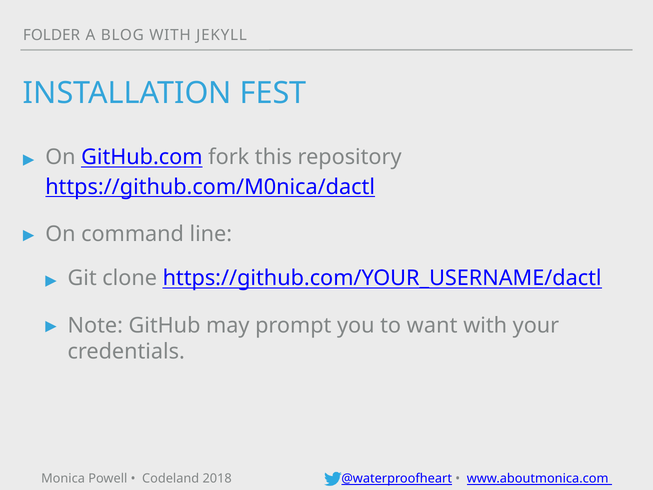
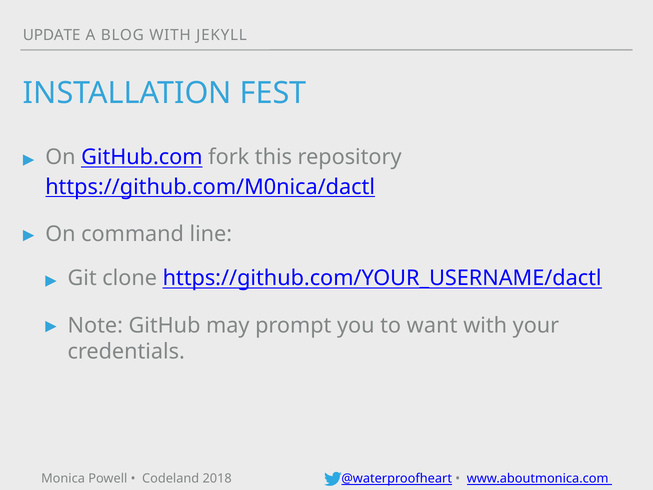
FOLDER: FOLDER -> UPDATE
